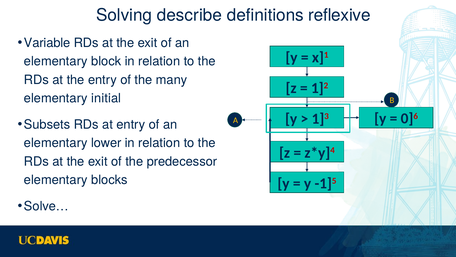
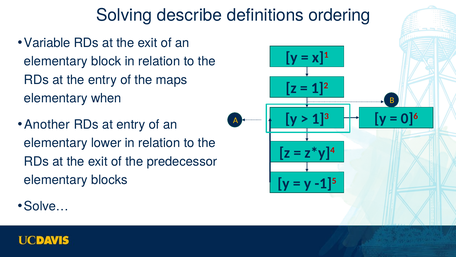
reflexive: reflexive -> ordering
many: many -> maps
initial: initial -> when
Subsets: Subsets -> Another
